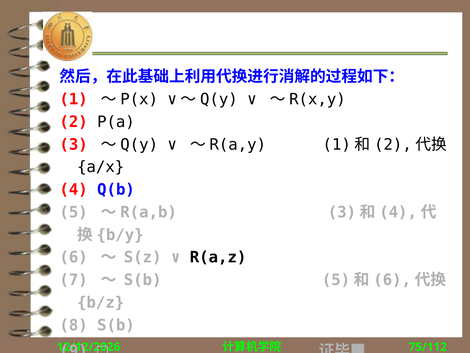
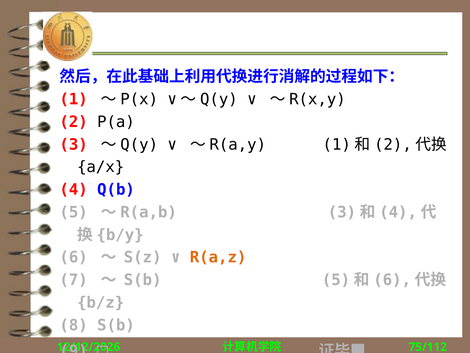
R(a,z colour: black -> orange
